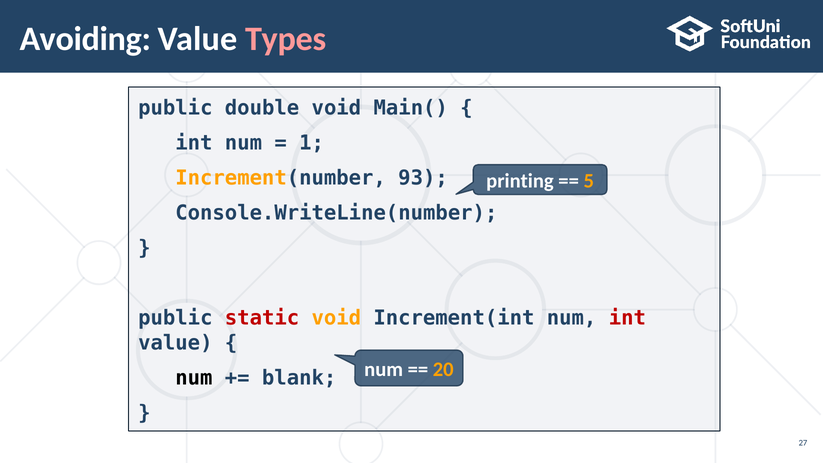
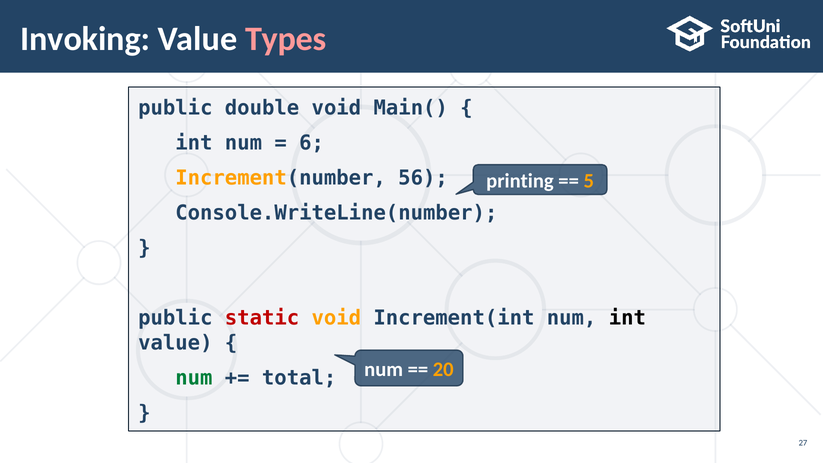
Avoiding: Avoiding -> Invoking
1: 1 -> 6
93: 93 -> 56
int at (627, 318) colour: red -> black
num at (194, 378) colour: black -> green
blank: blank -> total
